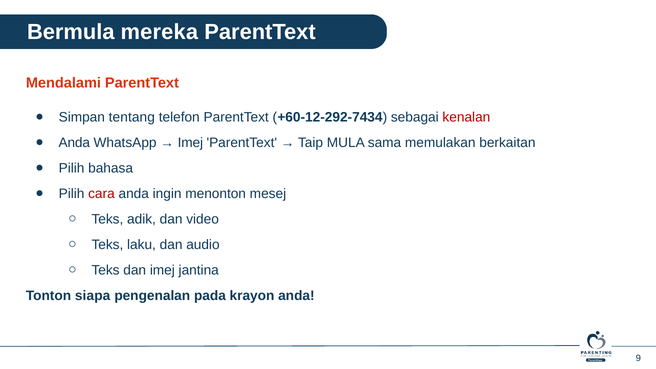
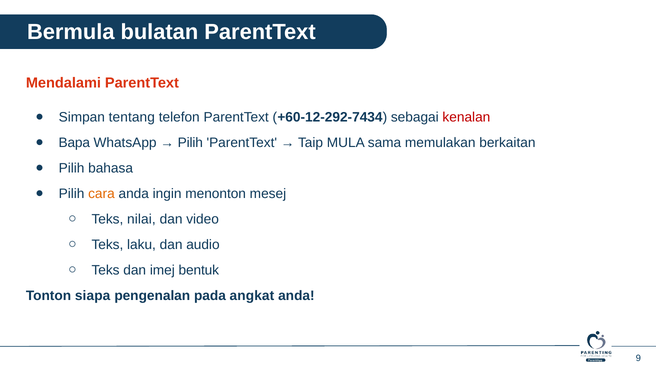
mereka: mereka -> bulatan
Anda at (74, 143): Anda -> Bapa
Imej at (190, 143): Imej -> Pilih
cara colour: red -> orange
adik: adik -> nilai
jantina: jantina -> bentuk
krayon: krayon -> angkat
